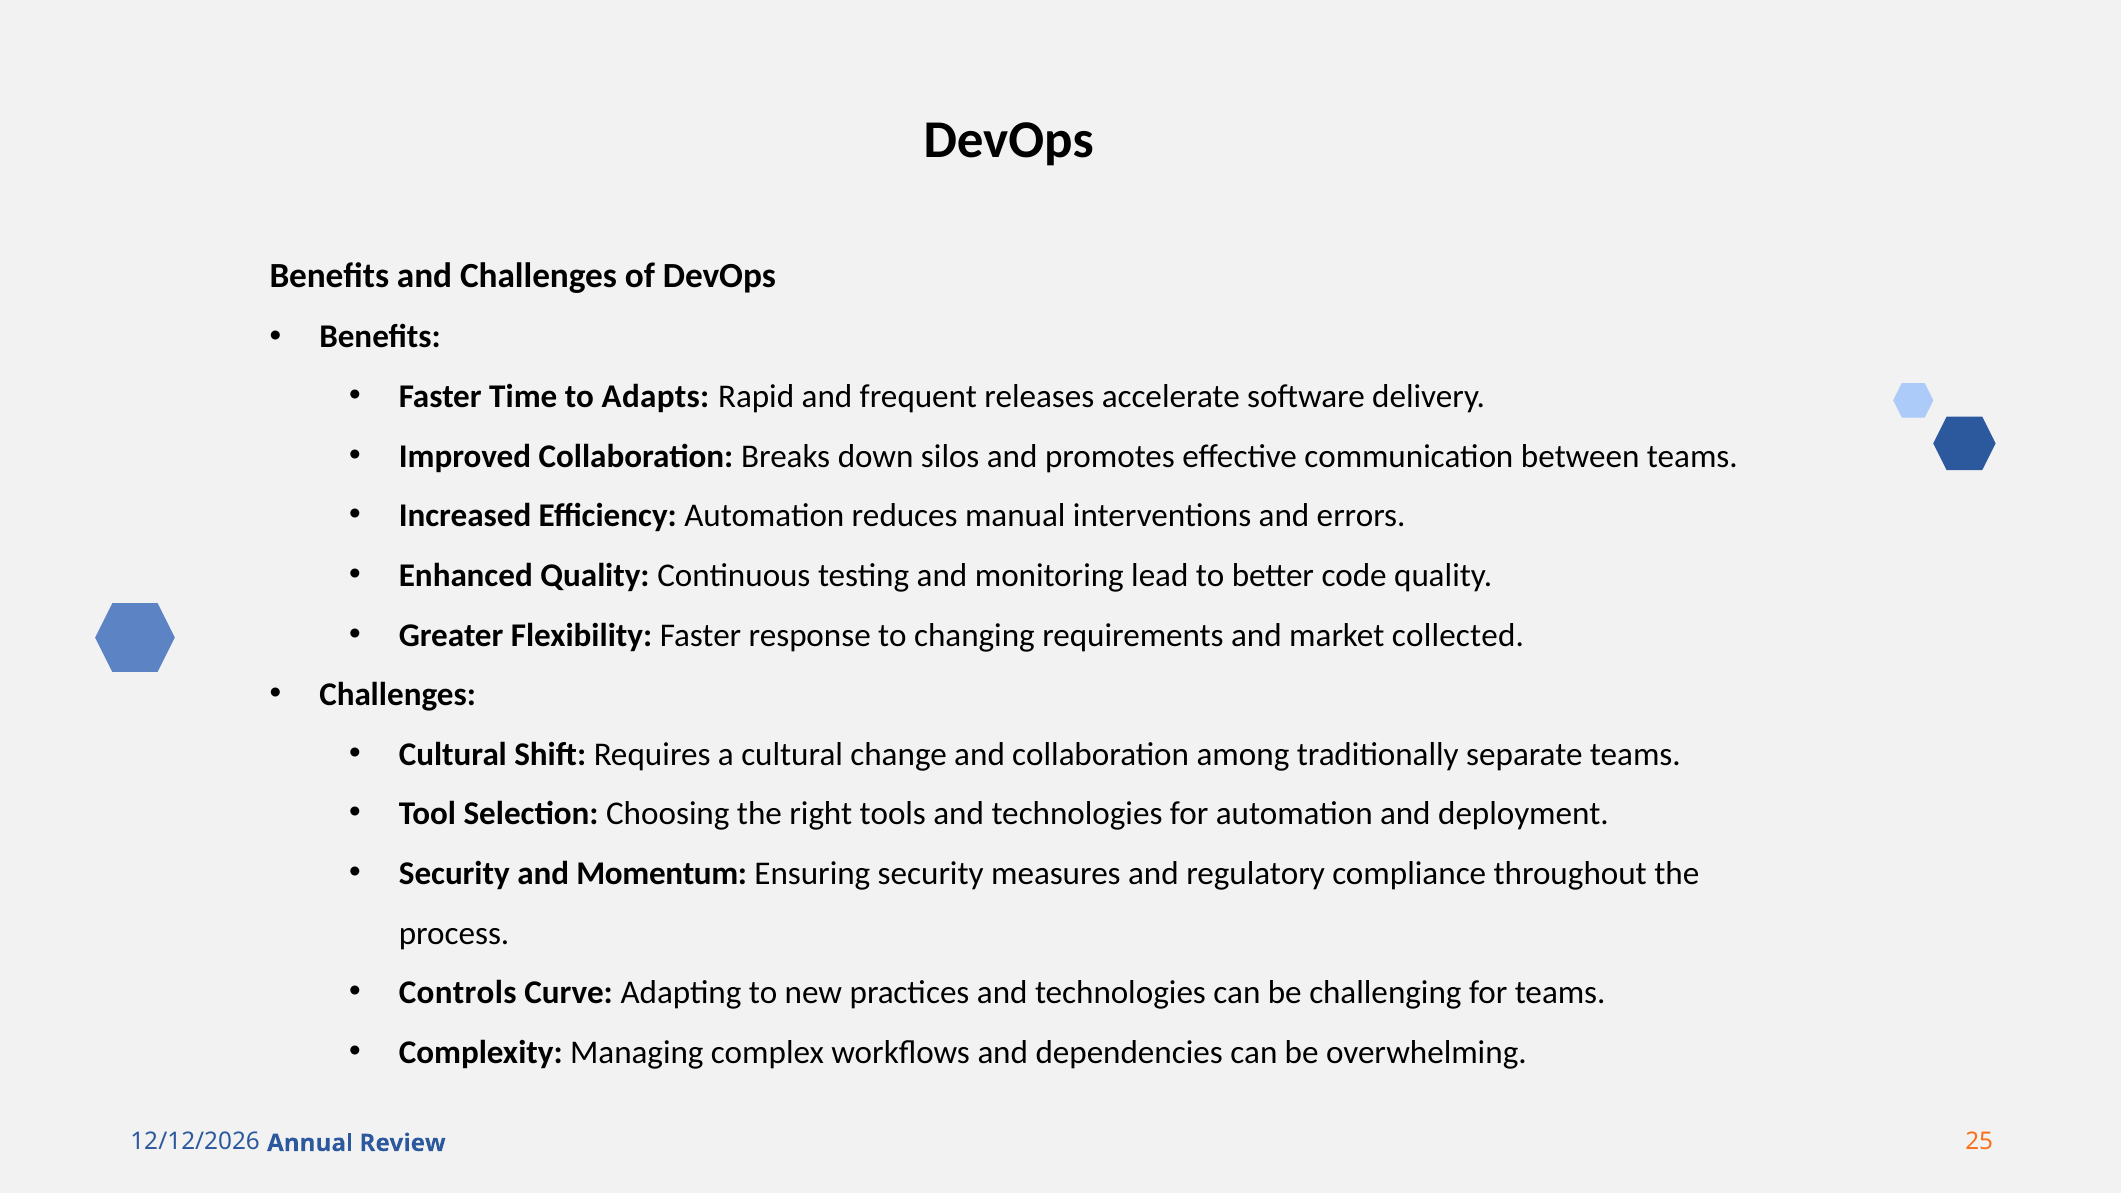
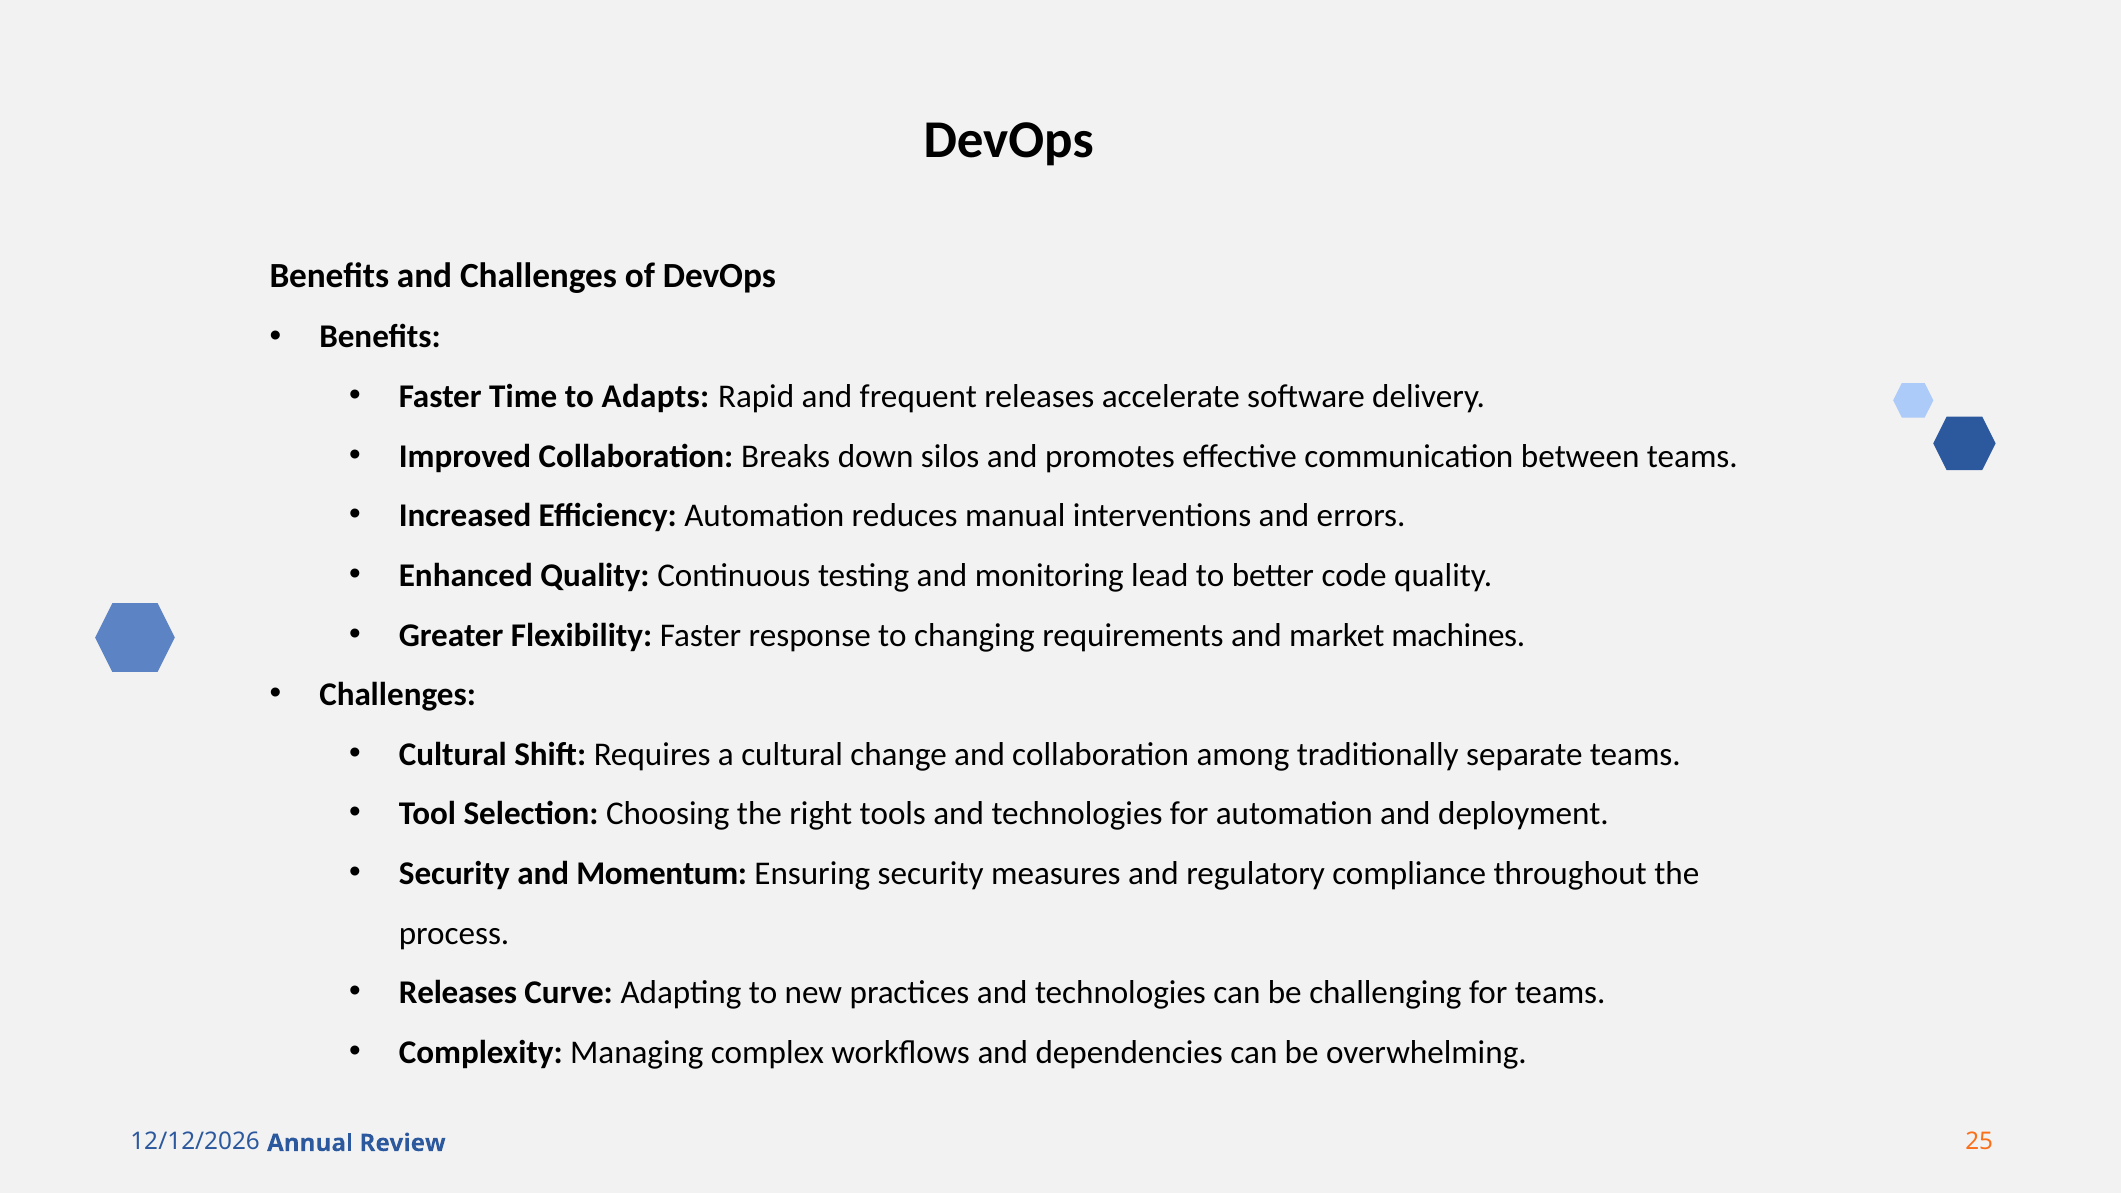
collected: collected -> machines
Controls at (458, 993): Controls -> Releases
